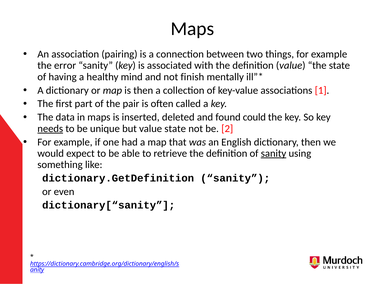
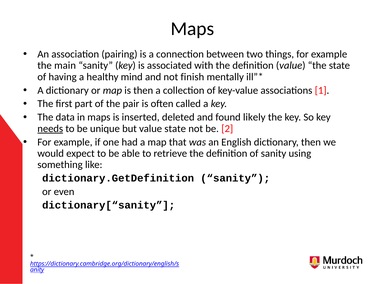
error: error -> main
could: could -> likely
sanity at (274, 154) underline: present -> none
